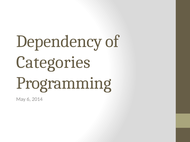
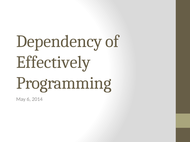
Categories: Categories -> Effectively
